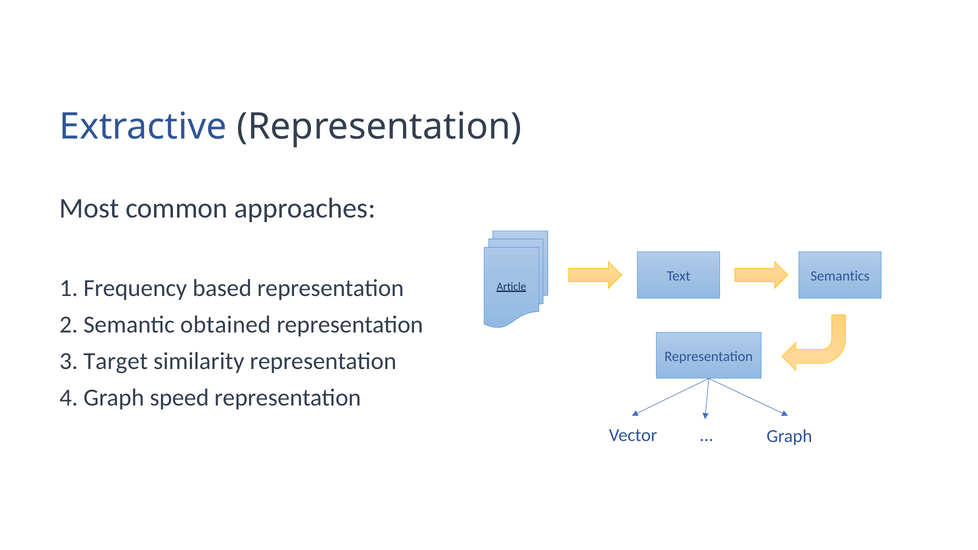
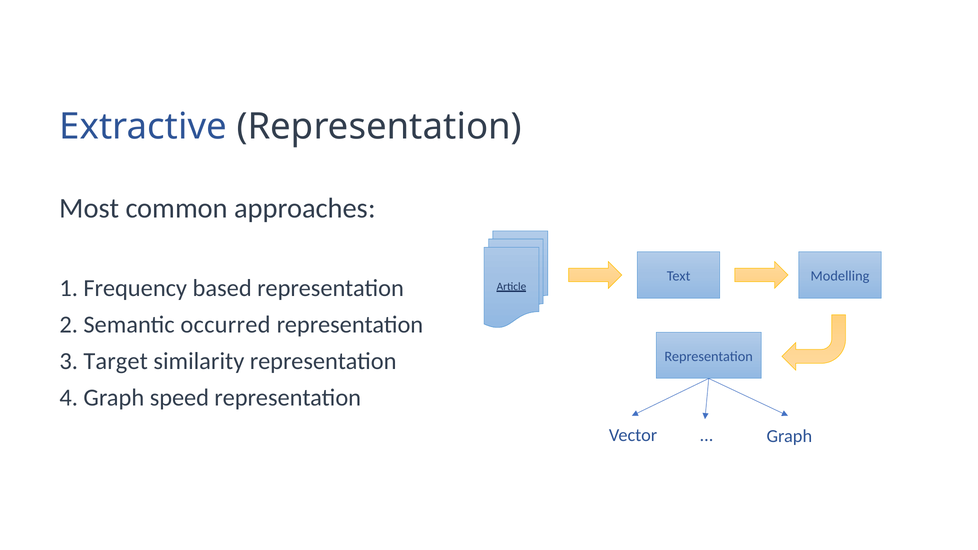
Semantics: Semantics -> Modelling
obtained: obtained -> occurred
